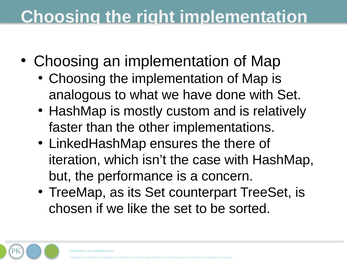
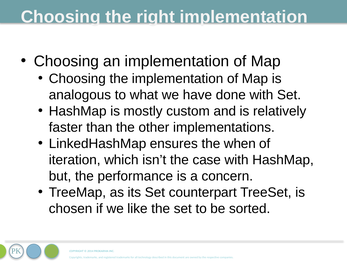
there: there -> when
